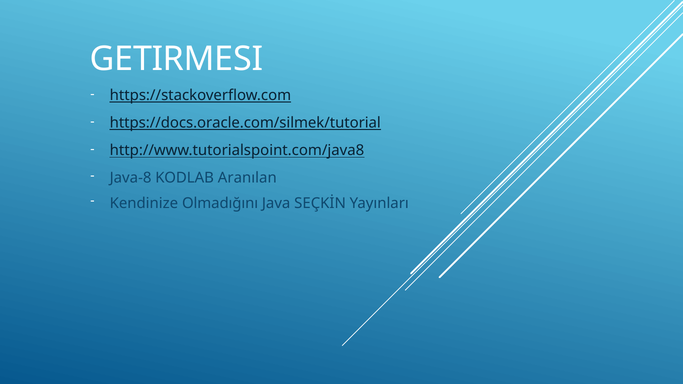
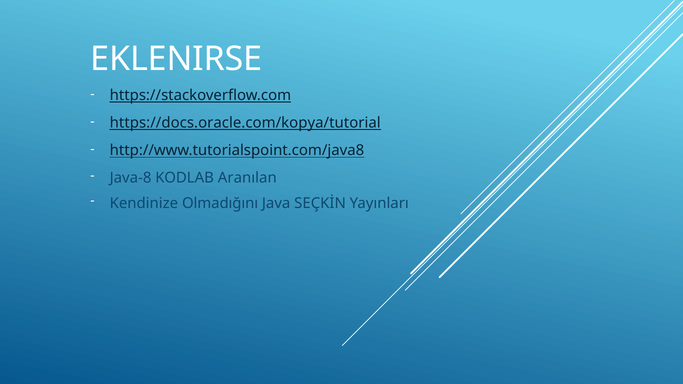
GETIRMESI: GETIRMESI -> EKLENIRSE
https://docs.oracle.com/silmek/tutorial: https://docs.oracle.com/silmek/tutorial -> https://docs.oracle.com/kopya/tutorial
